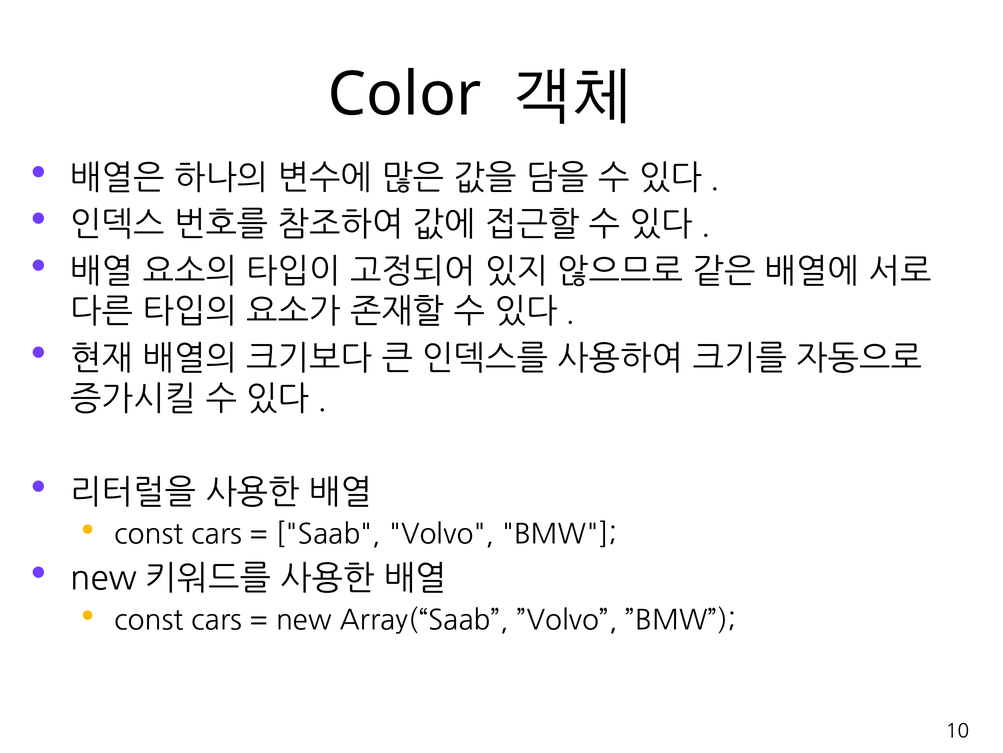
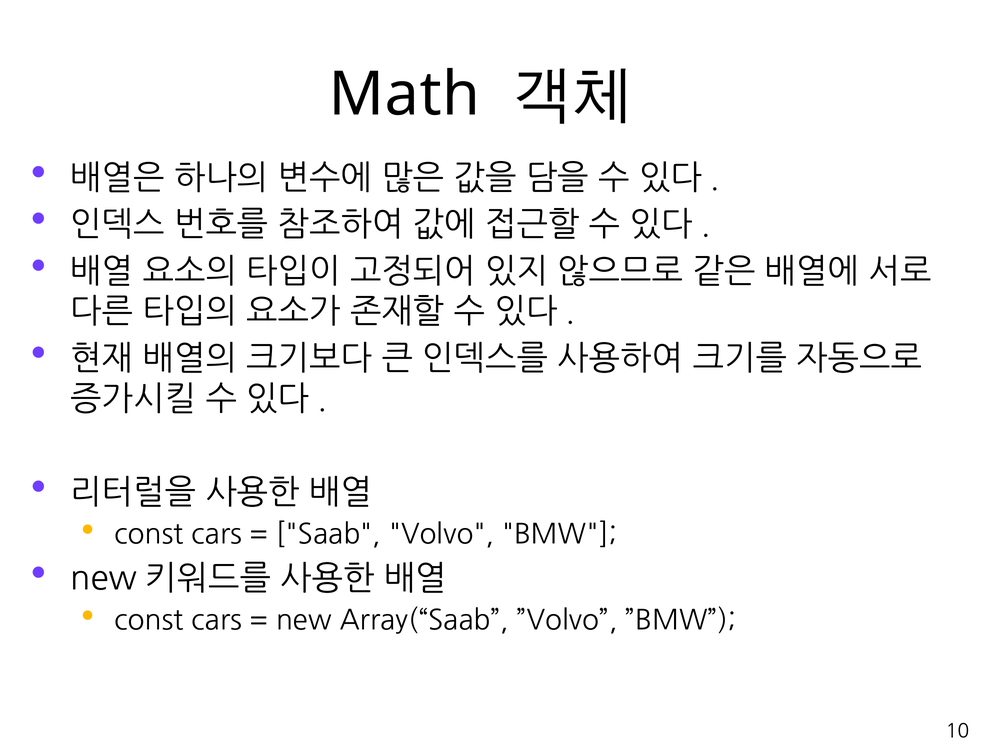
Color: Color -> Math
